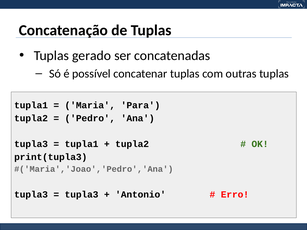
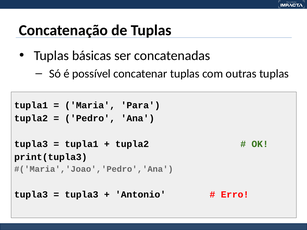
gerado: gerado -> básicas
